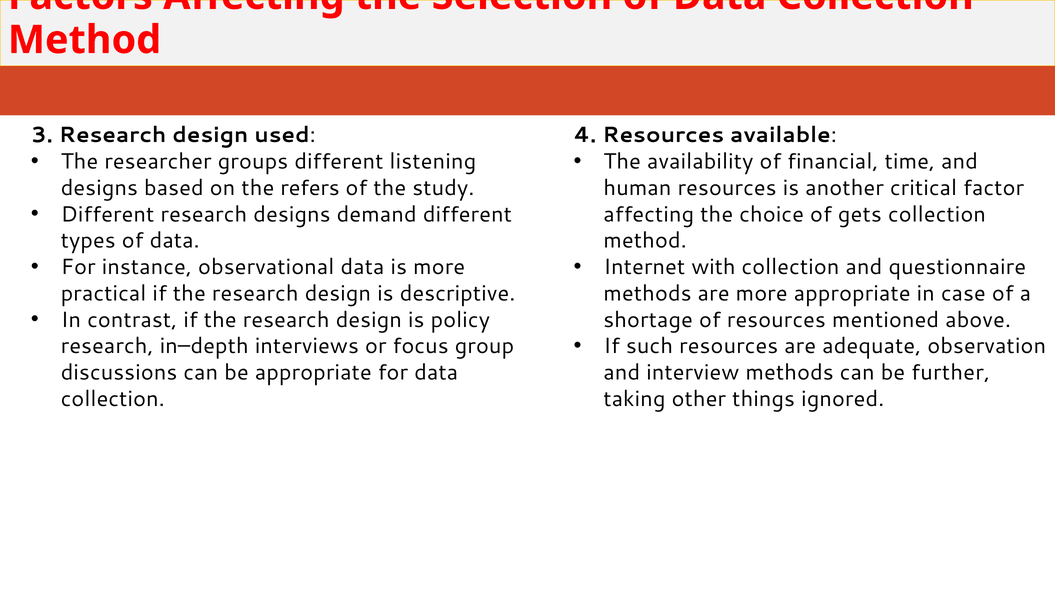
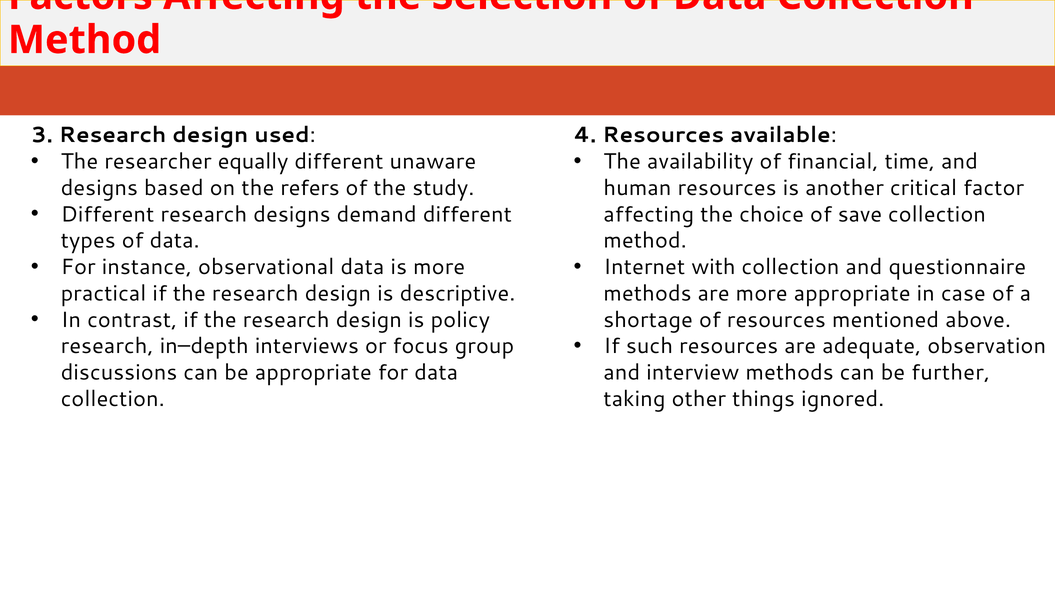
groups: groups -> equally
listening: listening -> unaware
gets: gets -> save
